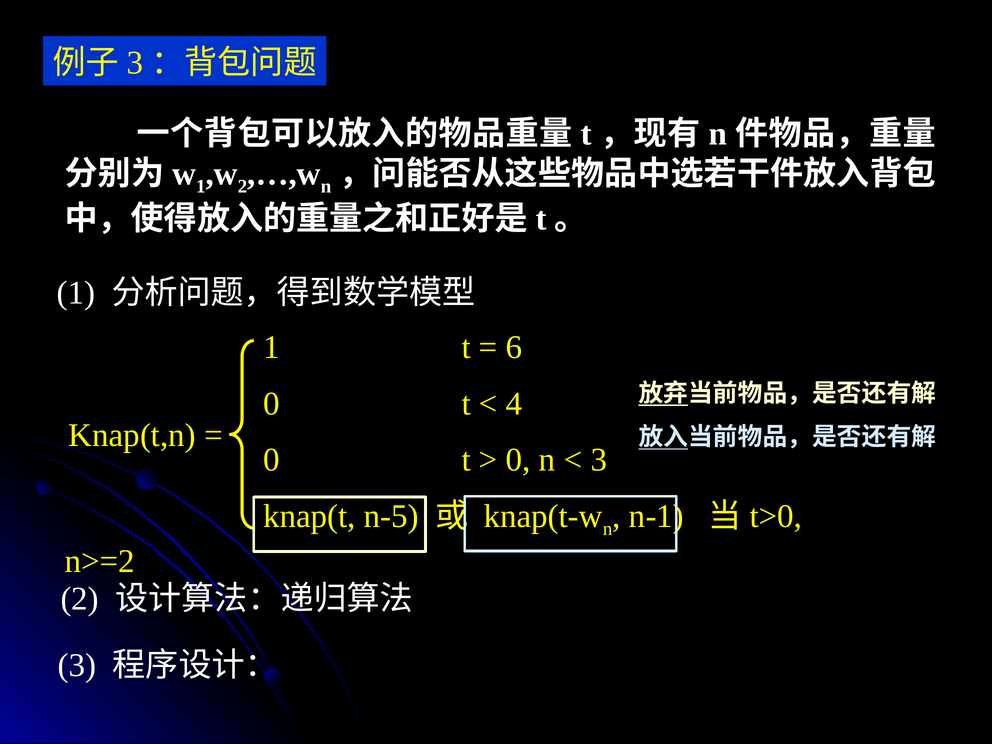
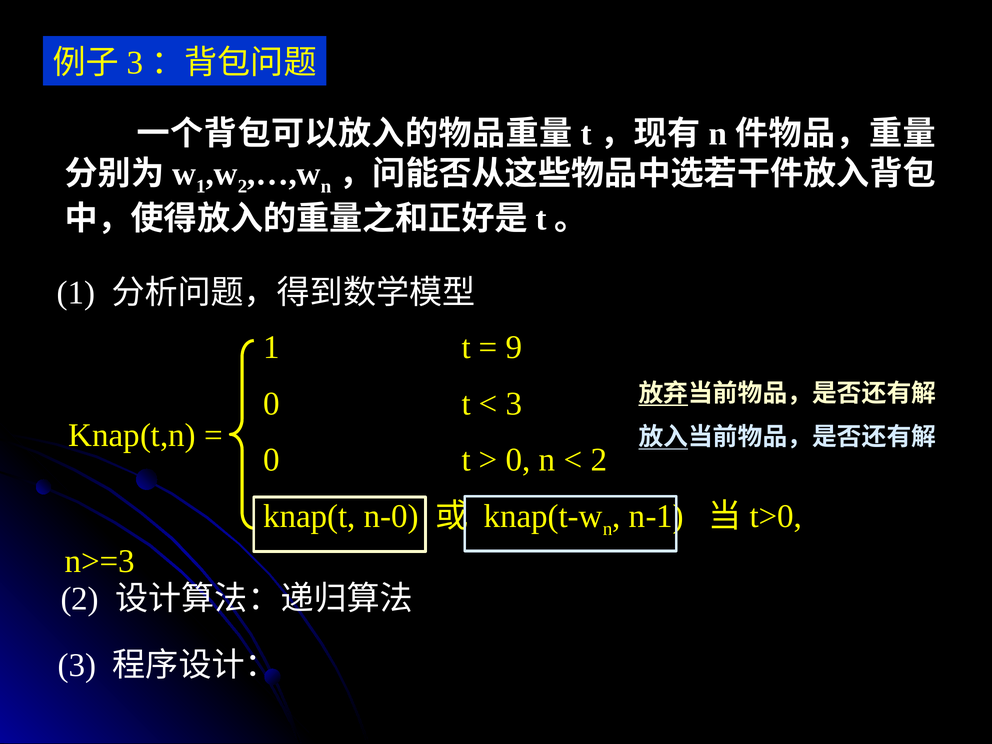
6: 6 -> 9
4 at (514, 404): 4 -> 3
3 at (599, 460): 3 -> 2
n-5: n-5 -> n-0
n>=2: n>=2 -> n>=3
